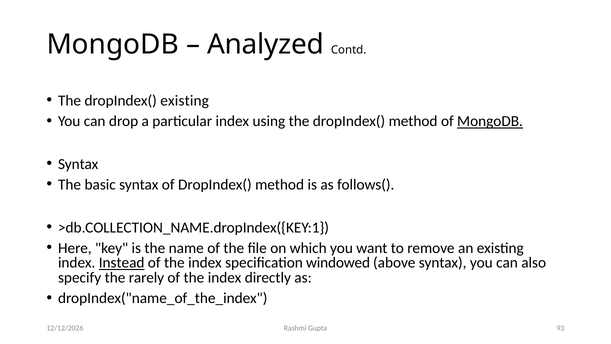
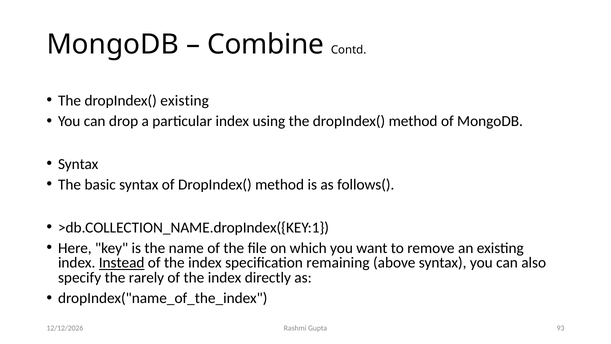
Analyzed: Analyzed -> Combine
MongoDB at (490, 121) underline: present -> none
windowed: windowed -> remaining
